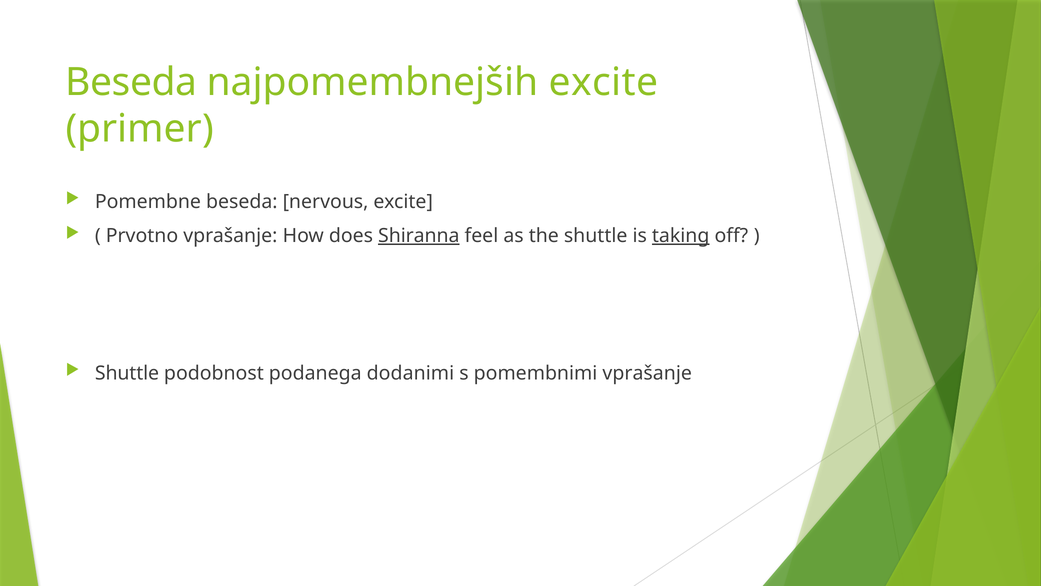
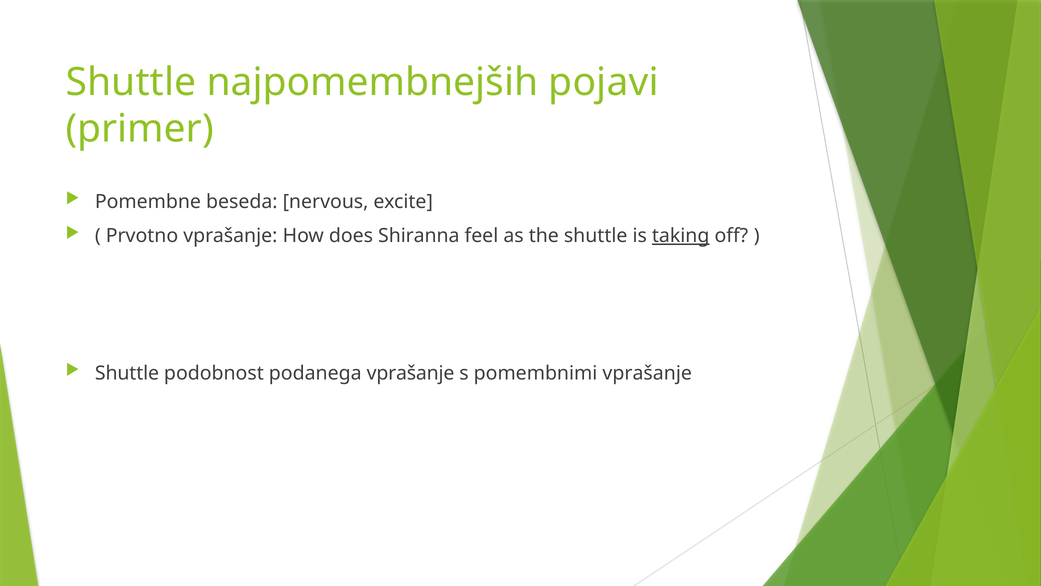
Beseda at (131, 82): Beseda -> Shuttle
najpomembnejših excite: excite -> pojavi
Shiranna underline: present -> none
podanega dodanimi: dodanimi -> vprašanje
